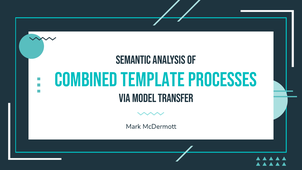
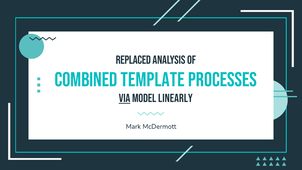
Semantic: Semantic -> Replaced
via underline: none -> present
Transfer: Transfer -> Linearly
